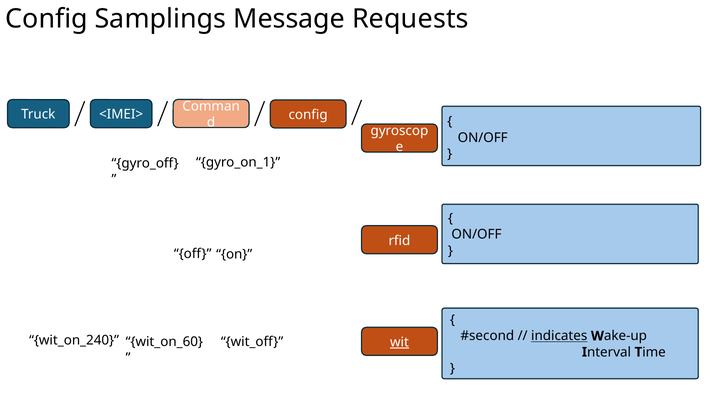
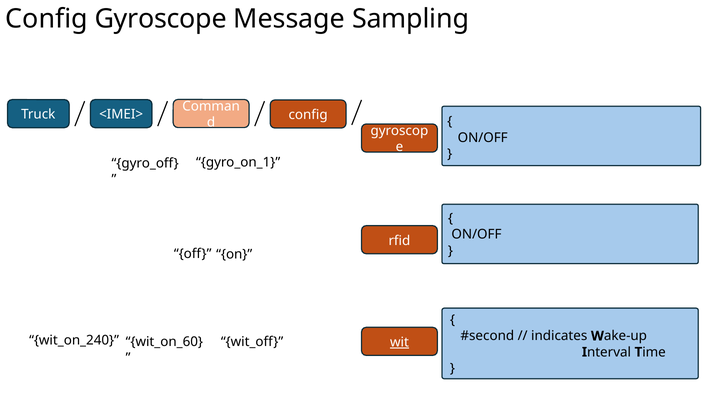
Samplings: Samplings -> Gyroscope
Requests: Requests -> Sampling
indicates underline: present -> none
